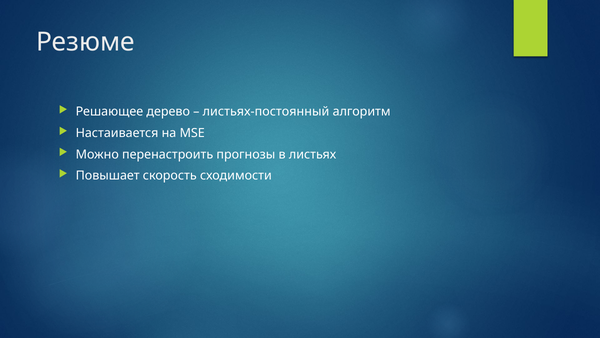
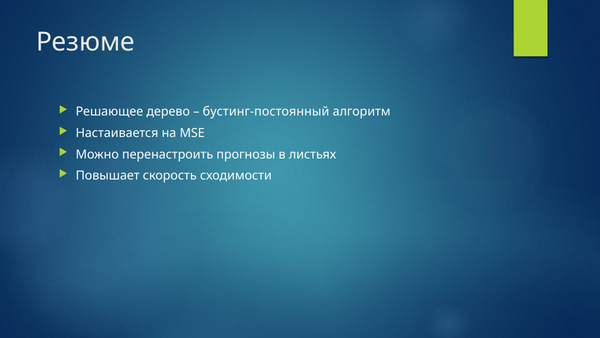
листьях-постоянный: листьях-постоянный -> бустинг-постоянный
